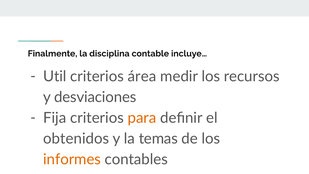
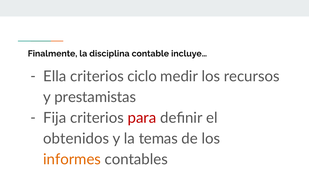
Util: Util -> Ella
área: área -> ciclo
desviaciones: desviaciones -> prestamistas
para colour: orange -> red
